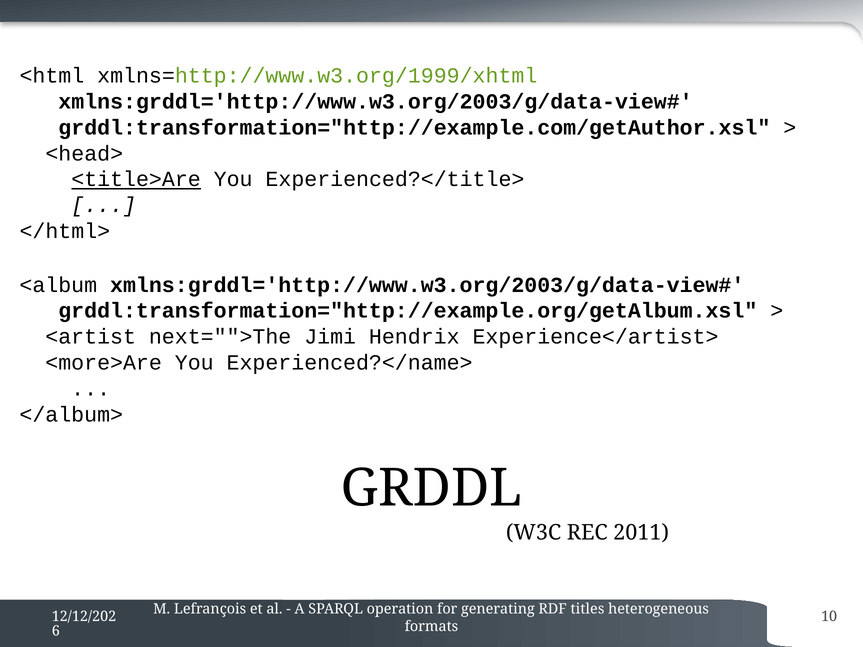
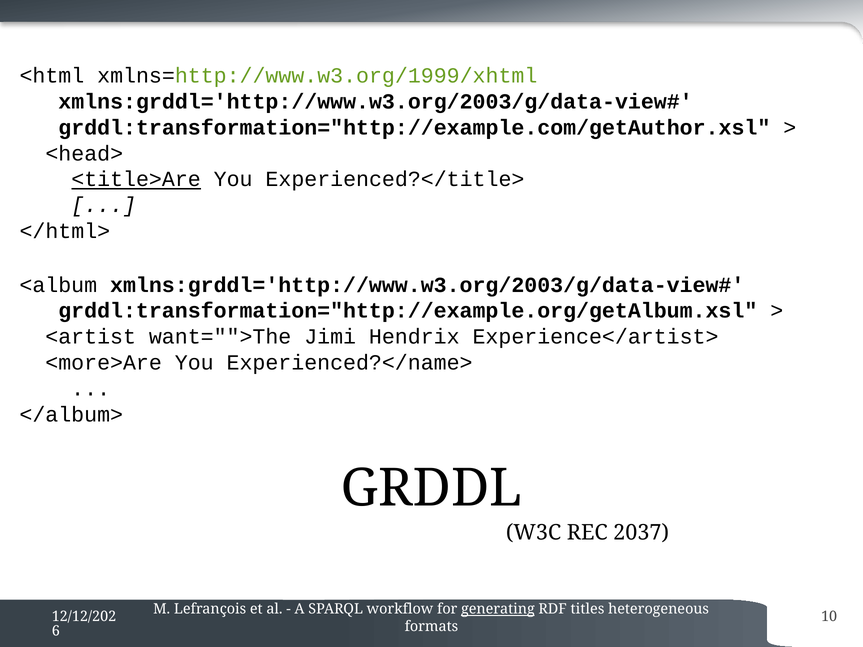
next="">The: next="">The -> want="">The
2011: 2011 -> 2037
operation: operation -> workflow
generating underline: none -> present
